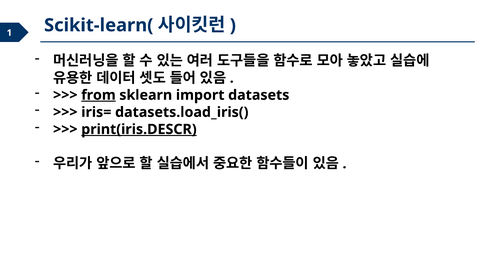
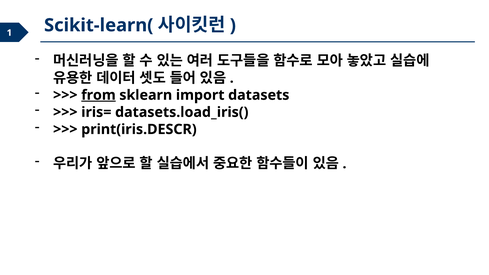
print(iris.DESCR underline: present -> none
